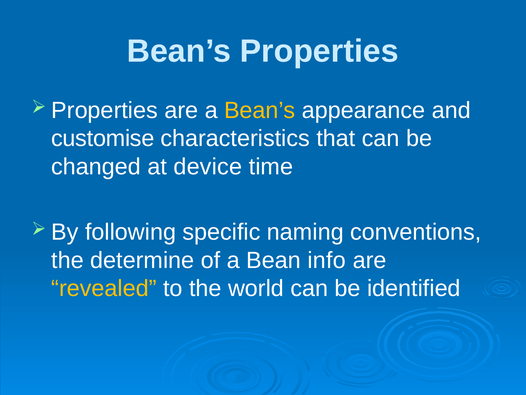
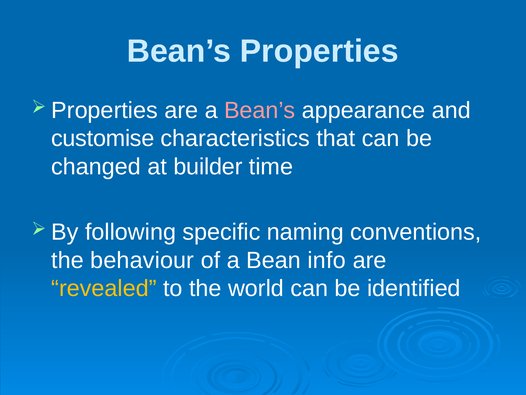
Bean’s at (260, 110) colour: yellow -> pink
device: device -> builder
determine: determine -> behaviour
